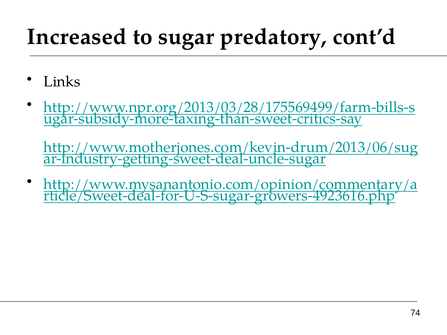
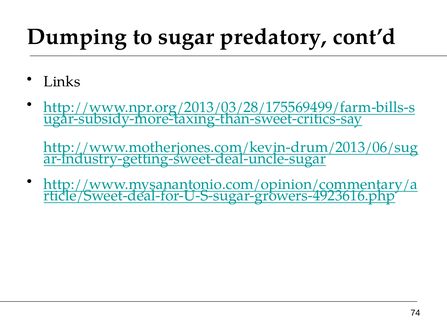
Increased: Increased -> Dumping
